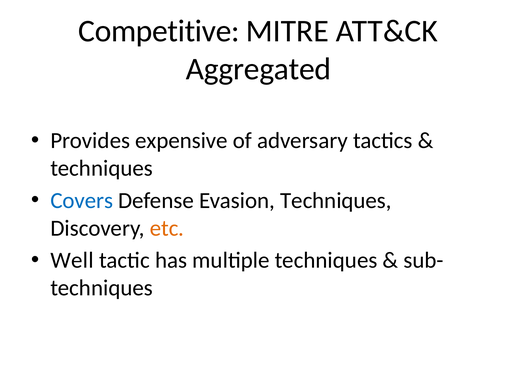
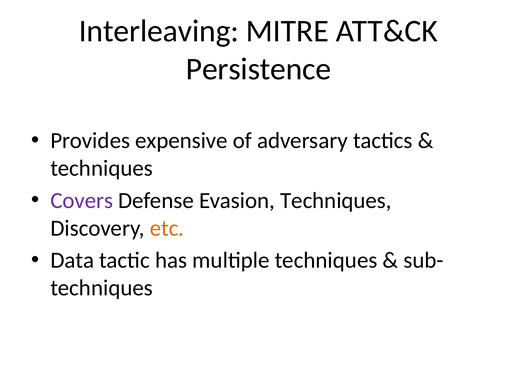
Competitive: Competitive -> Interleaving
Aggregated: Aggregated -> Persistence
Covers colour: blue -> purple
Well: Well -> Data
